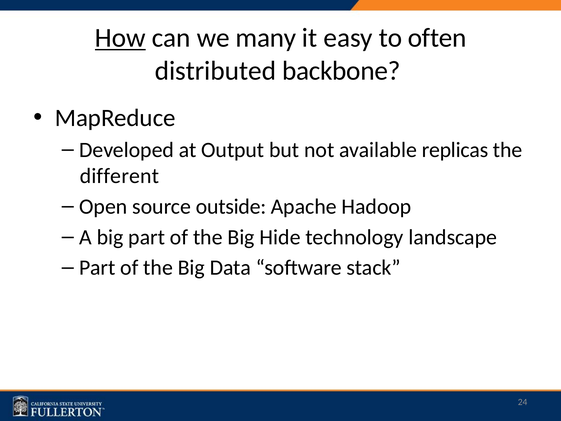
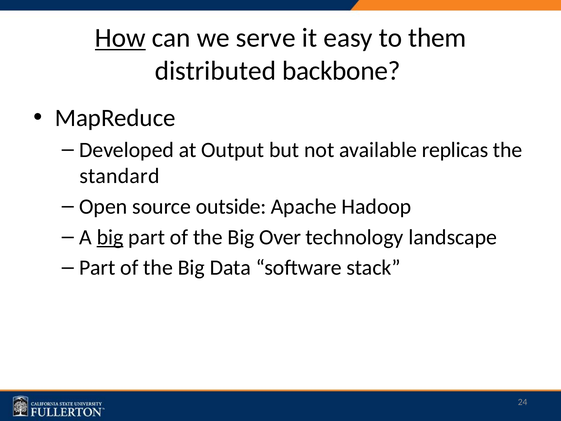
many: many -> serve
often: often -> them
different: different -> standard
big at (110, 237) underline: none -> present
Hide: Hide -> Over
